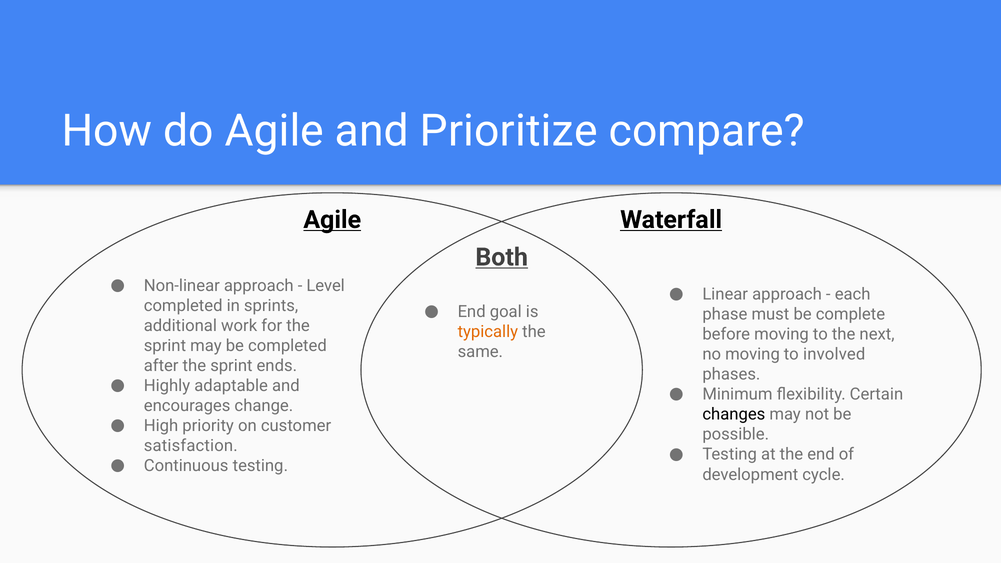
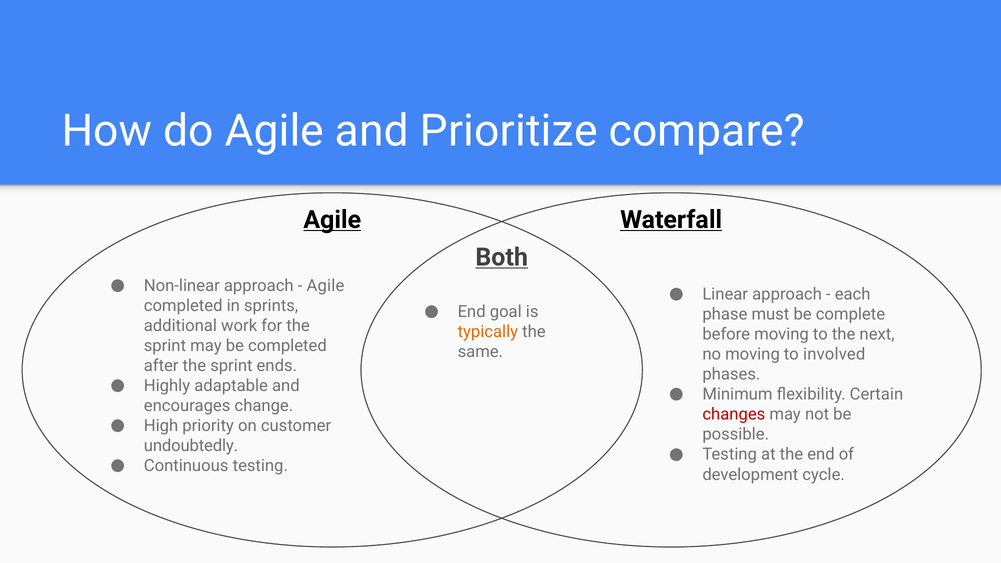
Level at (326, 286): Level -> Agile
changes colour: black -> red
satisfaction: satisfaction -> undoubtedly
